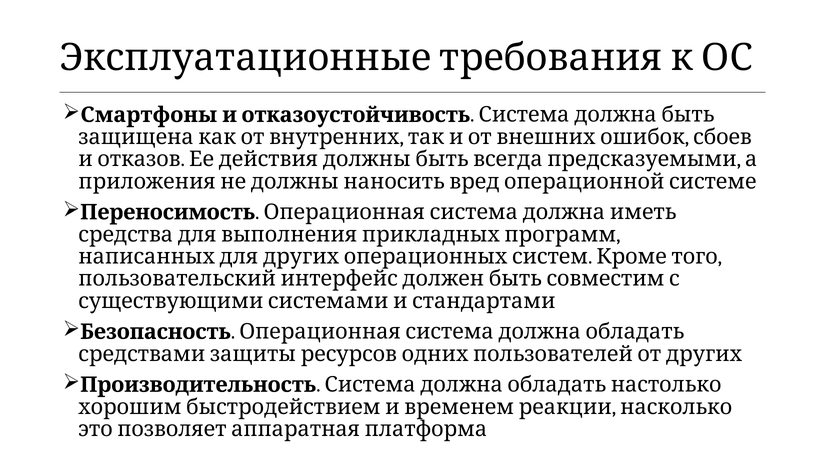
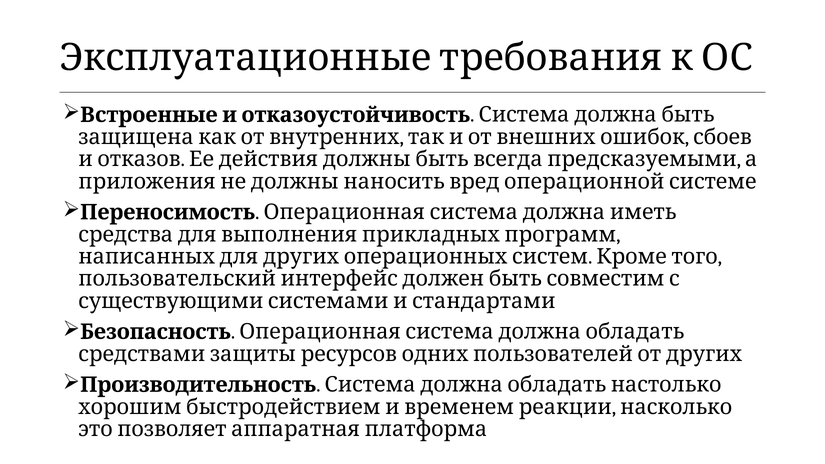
Смартфоны: Смартфоны -> Встроенные
